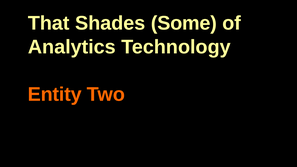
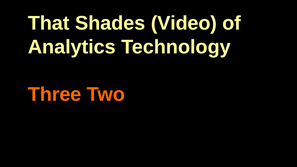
Some: Some -> Video
Entity: Entity -> Three
